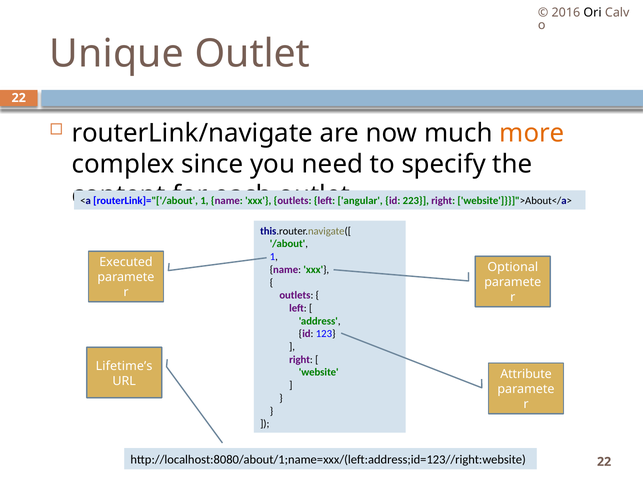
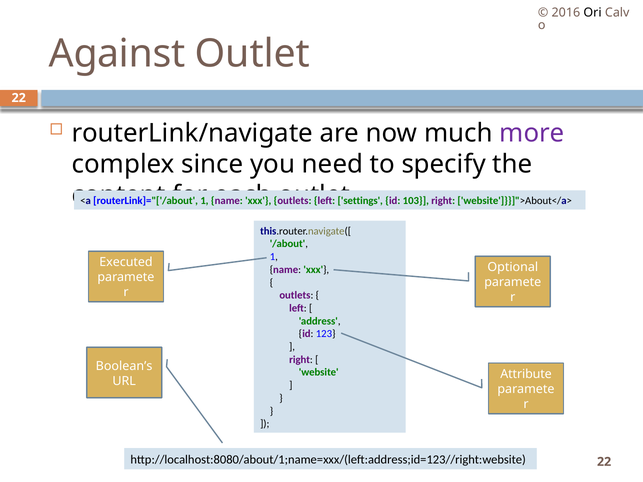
Unique: Unique -> Against
more colour: orange -> purple
angular: angular -> settings
223: 223 -> 103
Lifetime’s: Lifetime’s -> Boolean’s
